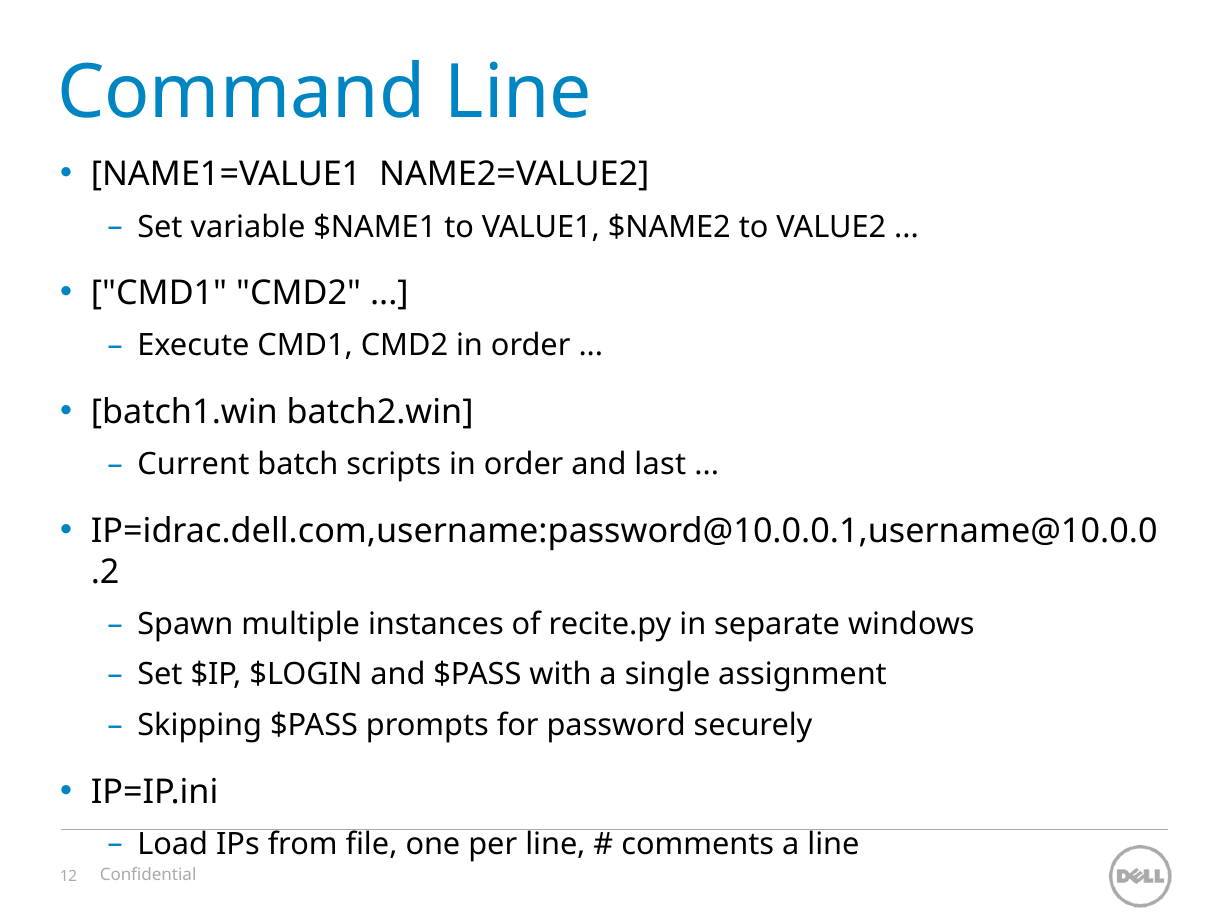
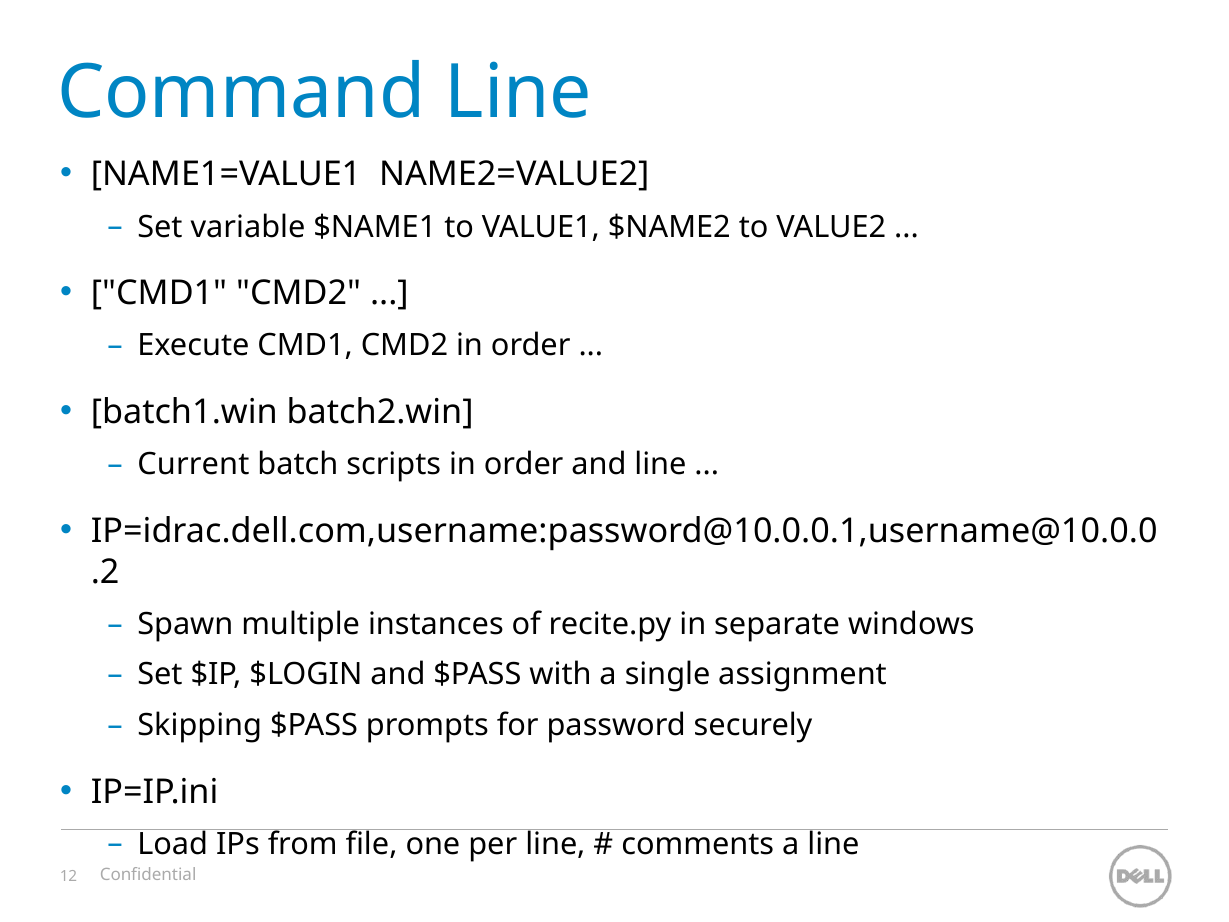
and last: last -> line
